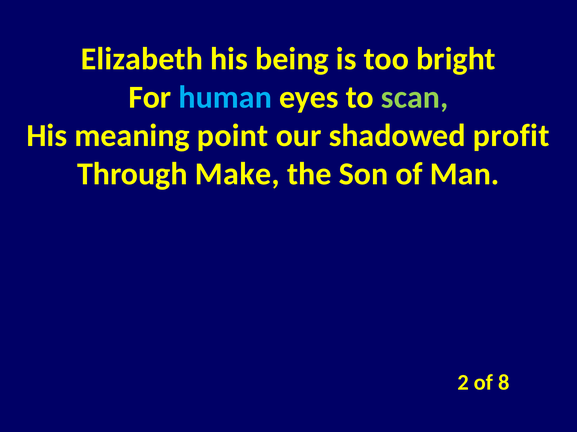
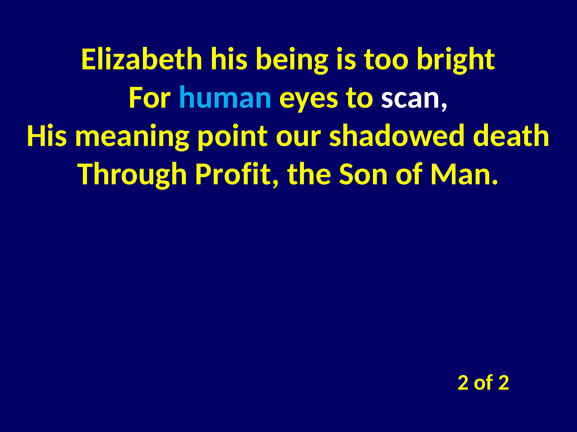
scan colour: light green -> white
profit: profit -> death
Make: Make -> Profit
of 8: 8 -> 2
